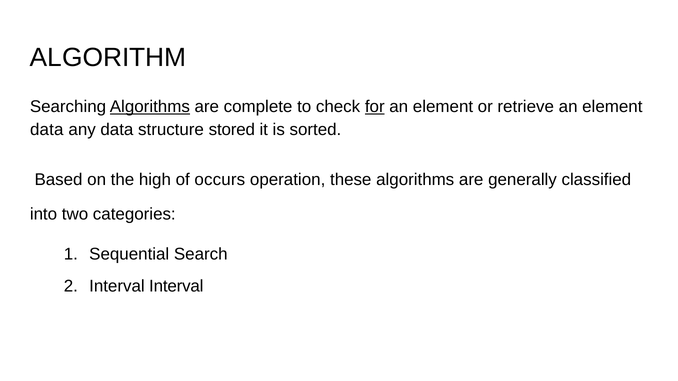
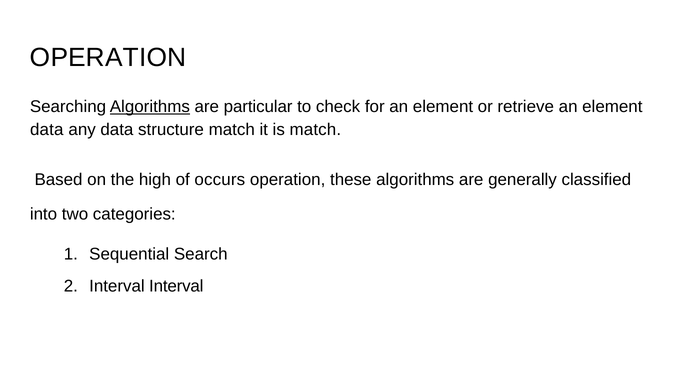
ALGORITHM at (108, 57): ALGORITHM -> OPERATION
complete: complete -> particular
for underline: present -> none
structure stored: stored -> match
is sorted: sorted -> match
